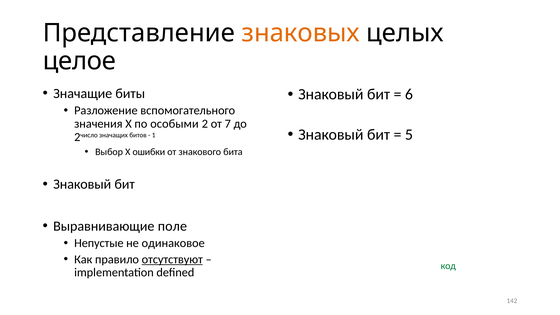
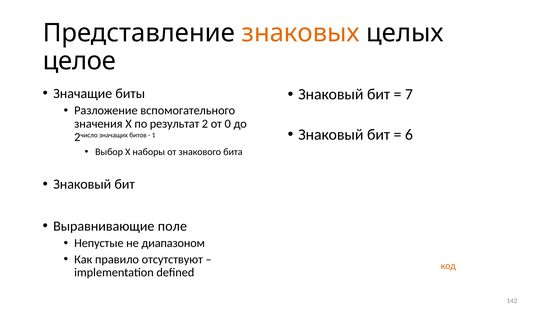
6: 6 -> 7
особыми: особыми -> результат
7: 7 -> 0
5: 5 -> 6
ошибки: ошибки -> наборы
одинаковое: одинаковое -> диапазоном
отсутствуют underline: present -> none
код at (448, 266) colour: green -> orange
